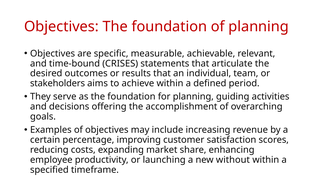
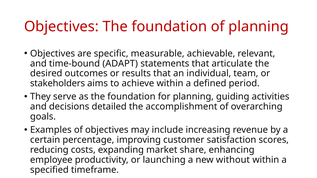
CRISES: CRISES -> ADAPT
offering: offering -> detailed
